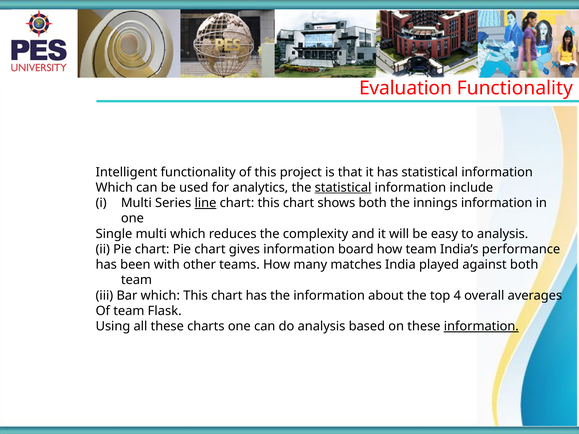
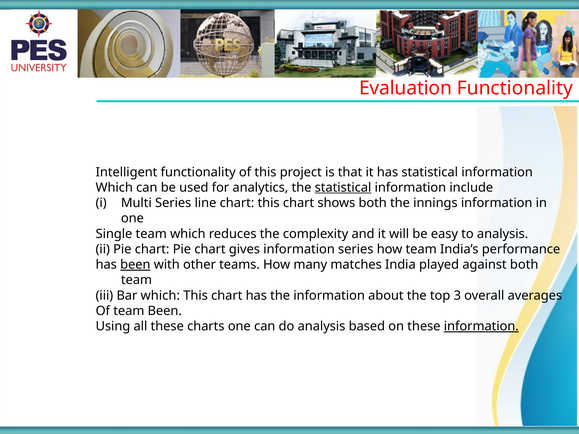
line underline: present -> none
Single multi: multi -> team
information board: board -> series
been at (135, 265) underline: none -> present
4: 4 -> 3
team Flask: Flask -> Been
